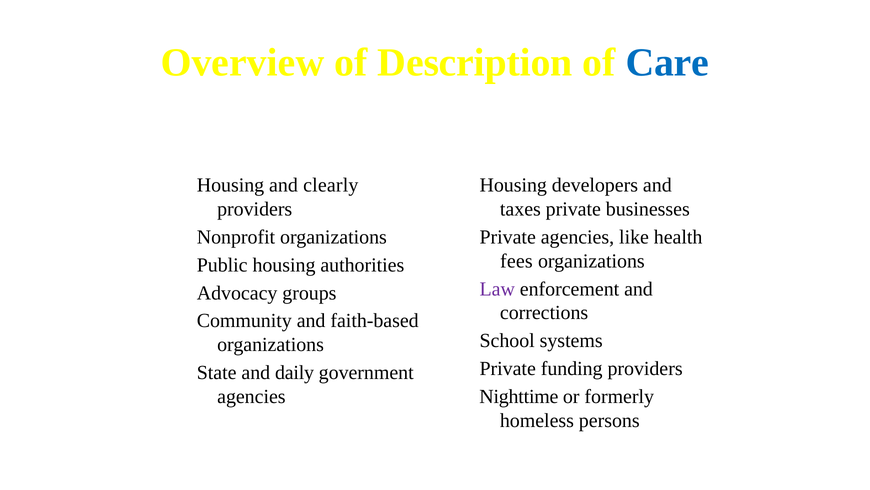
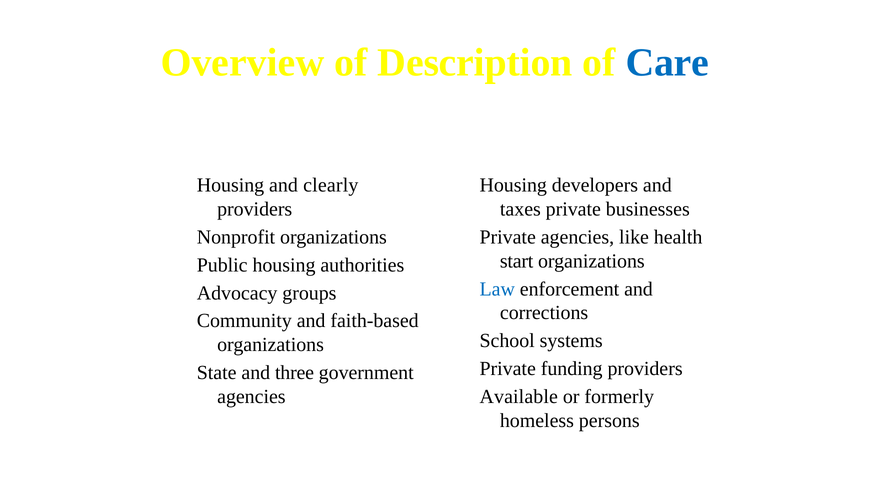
fees: fees -> start
Law colour: purple -> blue
daily: daily -> three
Nighttime: Nighttime -> Available
